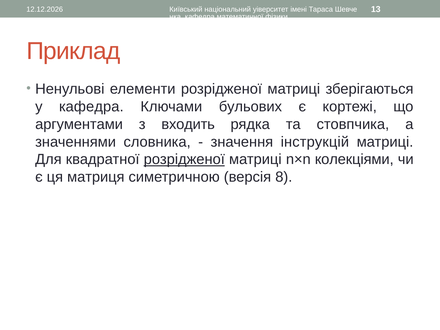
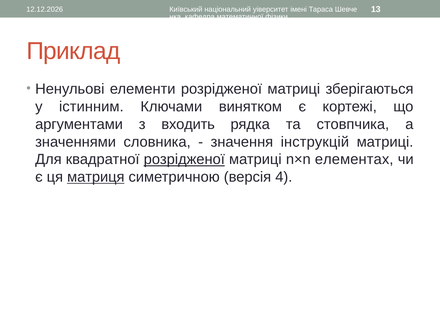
у кафедра: кафедра -> істинним
бульових: бульових -> винятком
колекціями: колекціями -> елементах
матриця underline: none -> present
8: 8 -> 4
